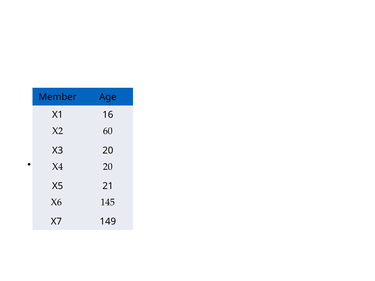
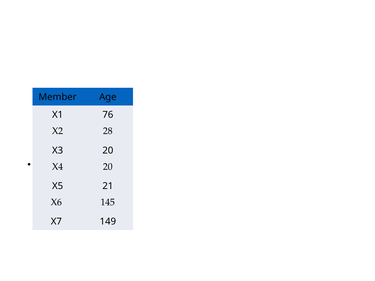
16: 16 -> 76
60: 60 -> 28
